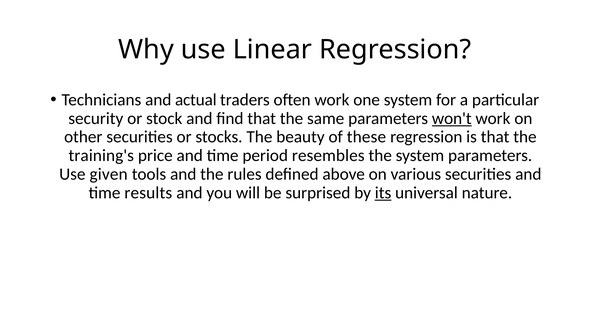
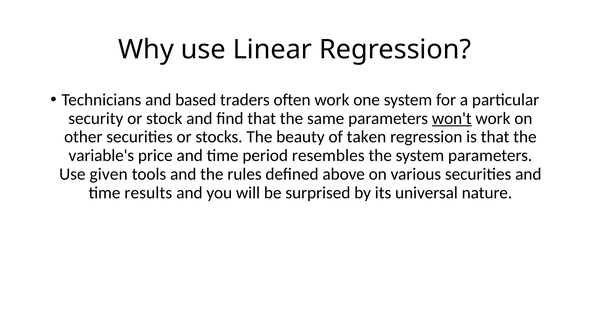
actual: actual -> based
these: these -> taken
training's: training's -> variable's
its underline: present -> none
